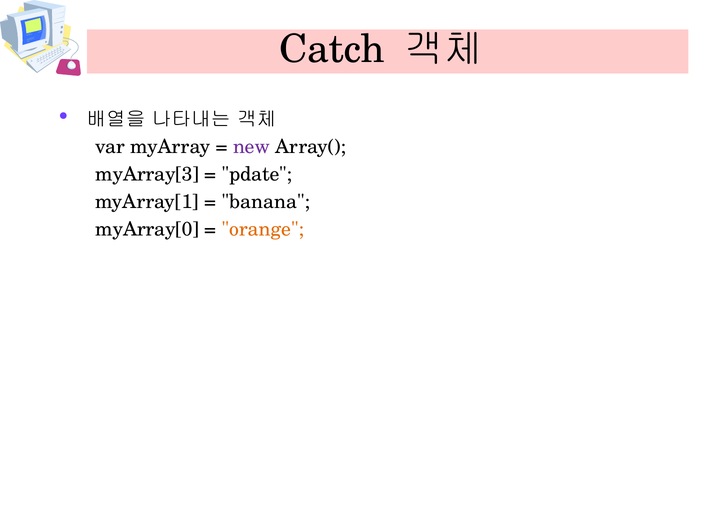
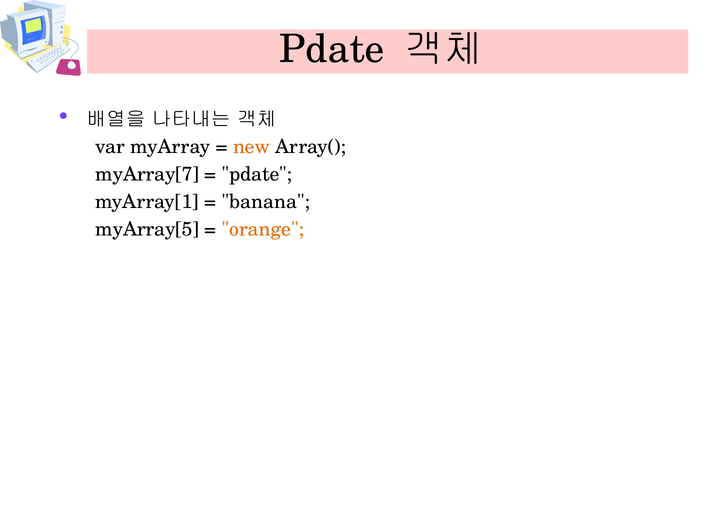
Catch at (332, 49): Catch -> Pdate
new colour: purple -> orange
myArray[3: myArray[3 -> myArray[7
myArray[0: myArray[0 -> myArray[5
